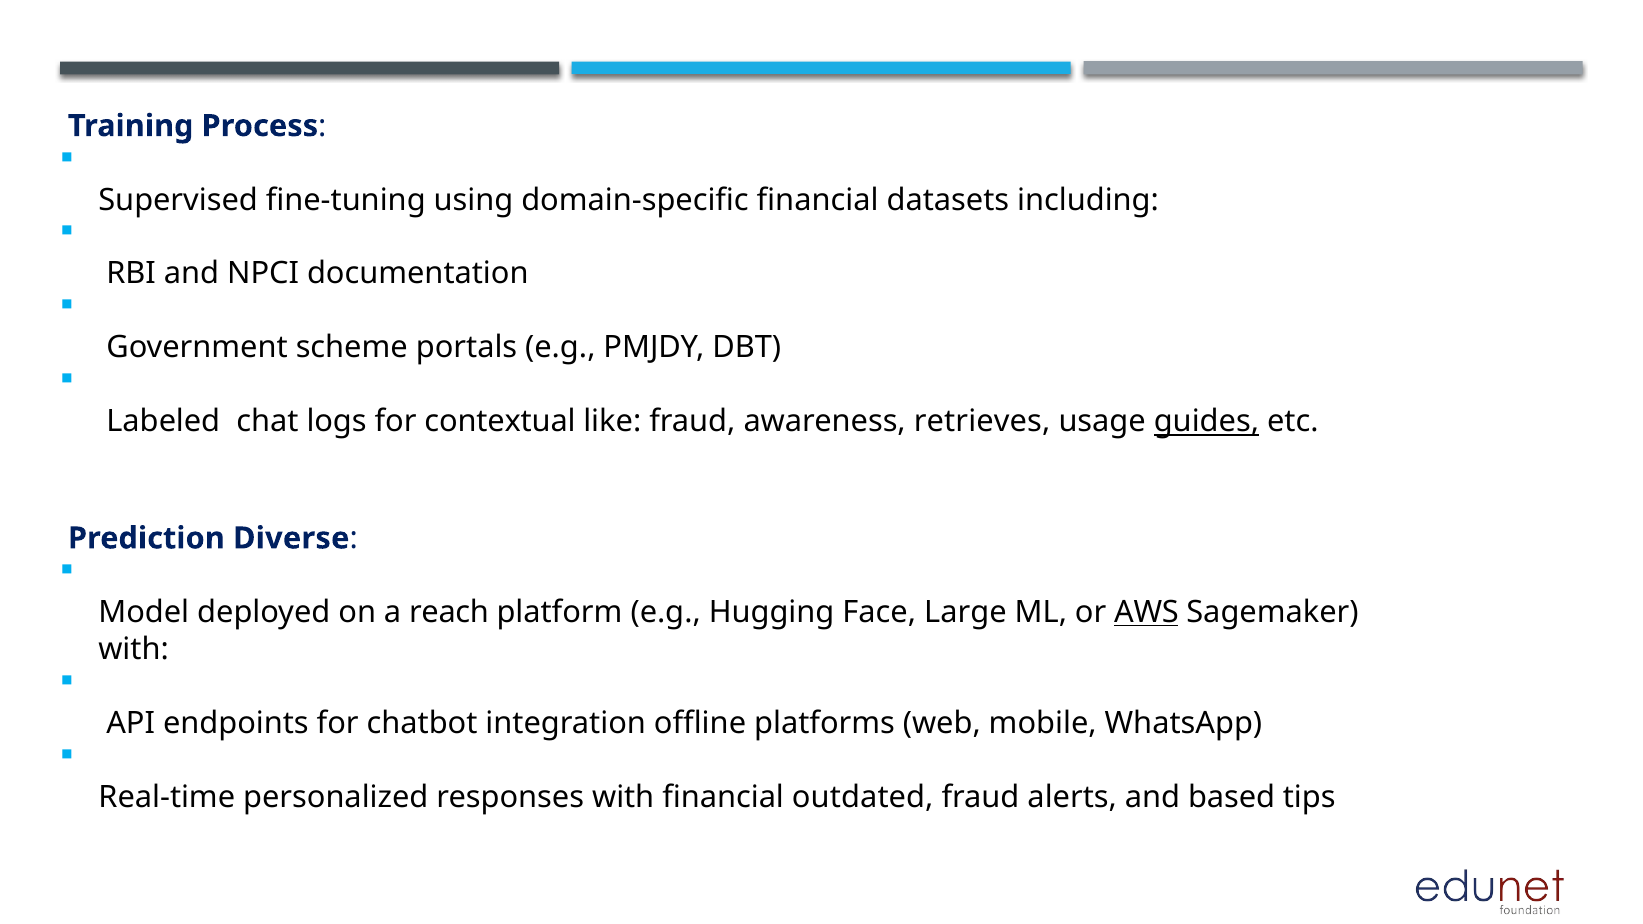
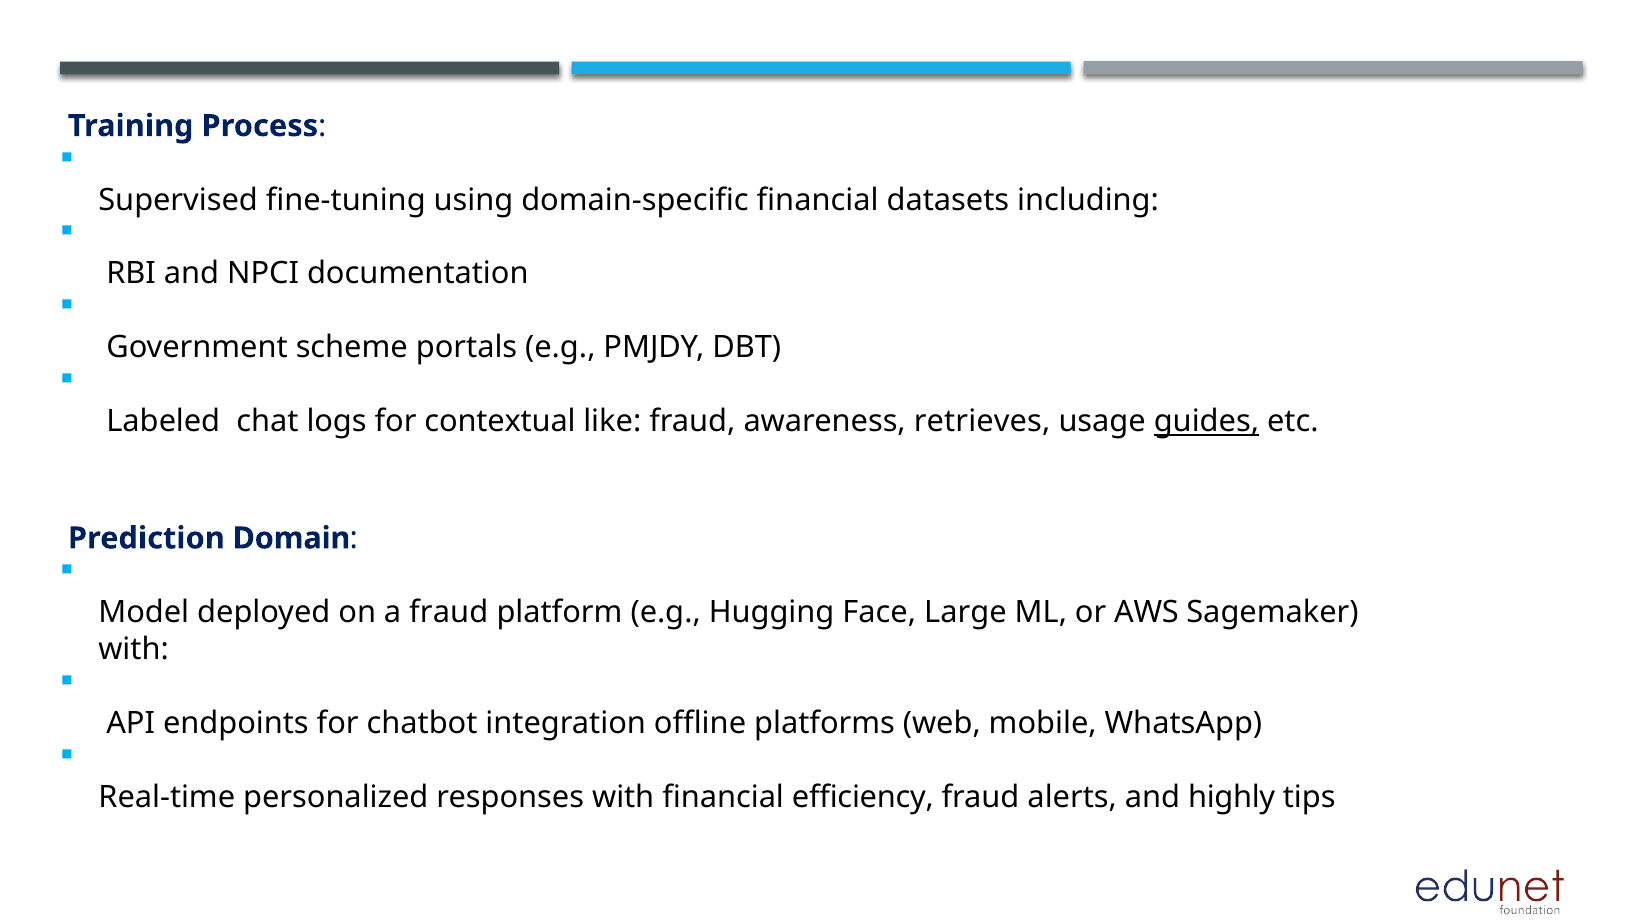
Diverse: Diverse -> Domain
a reach: reach -> fraud
AWS underline: present -> none
outdated: outdated -> efficiency
based: based -> highly
